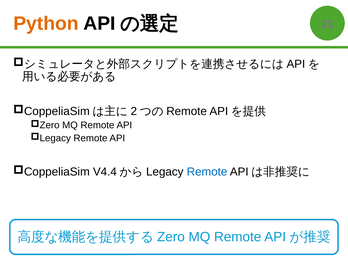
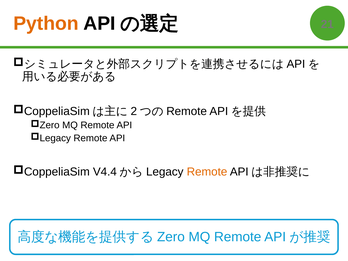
Remote at (207, 172) colour: blue -> orange
